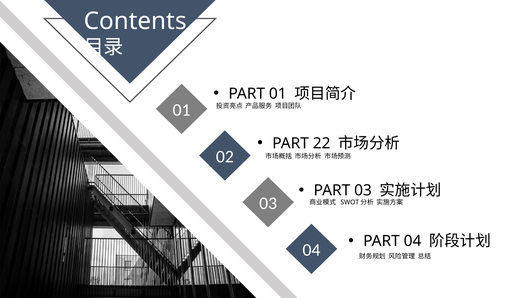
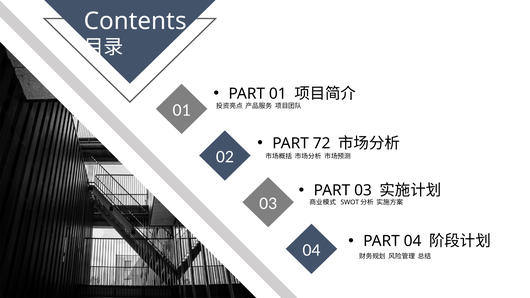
22: 22 -> 72
